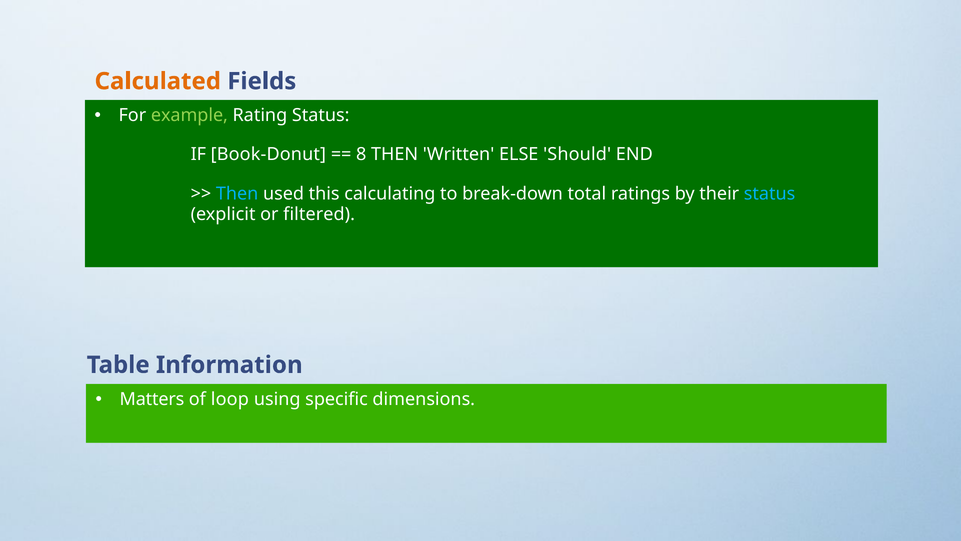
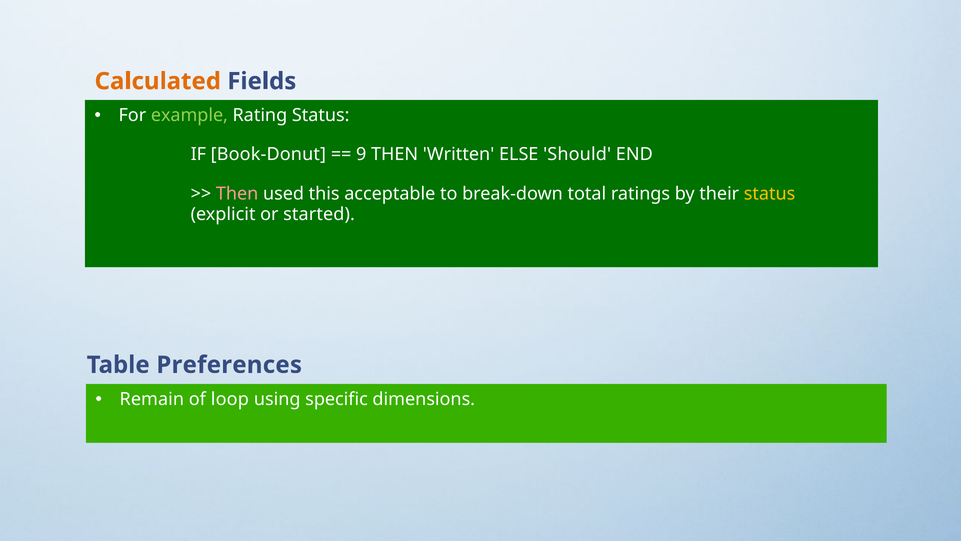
8: 8 -> 9
Then at (237, 194) colour: light blue -> pink
calculating: calculating -> acceptable
status at (770, 194) colour: light blue -> yellow
filtered: filtered -> started
Information: Information -> Preferences
Matters: Matters -> Remain
